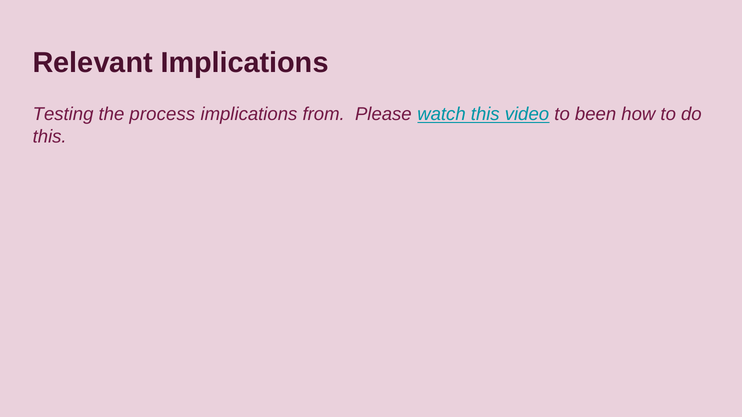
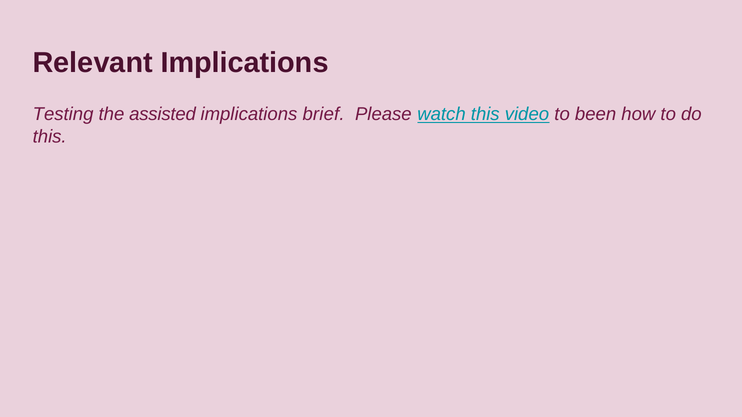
process: process -> assisted
from: from -> brief
